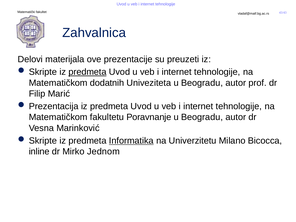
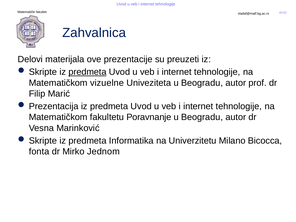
dodatnih: dodatnih -> vizuelne
Informatika underline: present -> none
inline: inline -> fonta
